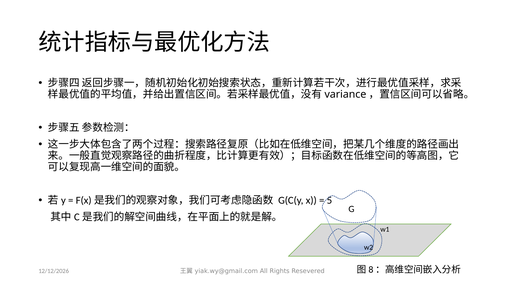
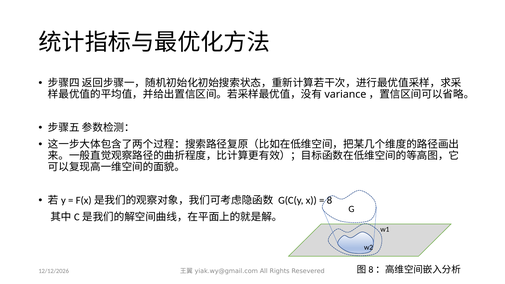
5: 5 -> 8
